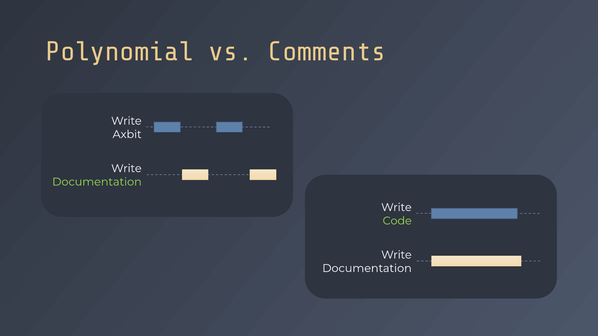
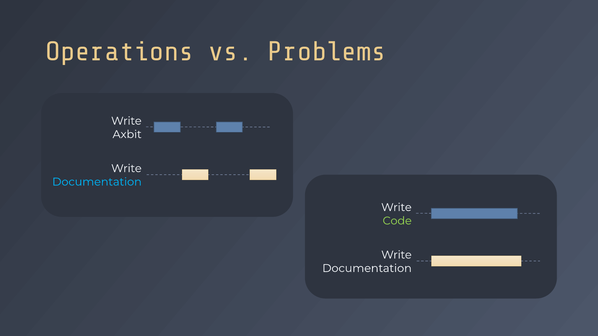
Polynomial: Polynomial -> Operations
Comments: Comments -> Problems
Documentation at (97, 182) colour: light green -> light blue
